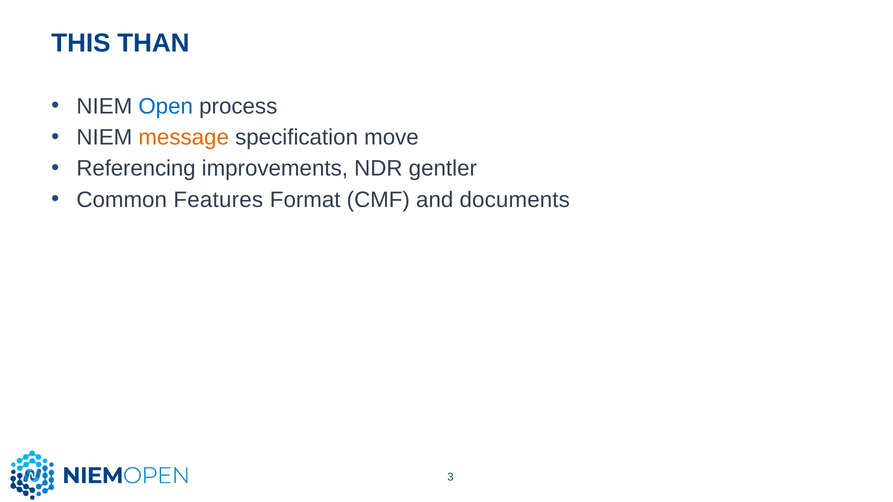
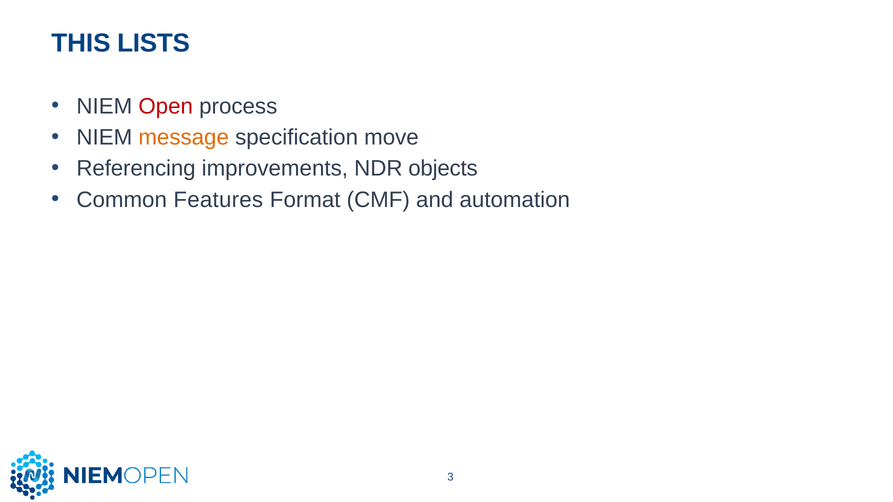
THAN: THAN -> LISTS
Open colour: blue -> red
gentler: gentler -> objects
documents: documents -> automation
